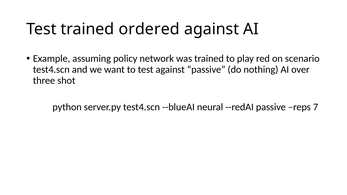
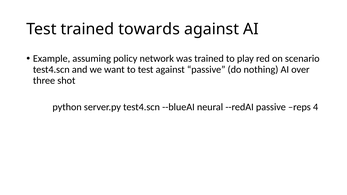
ordered: ordered -> towards
7: 7 -> 4
